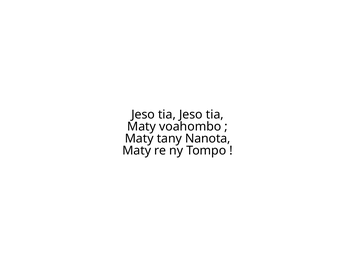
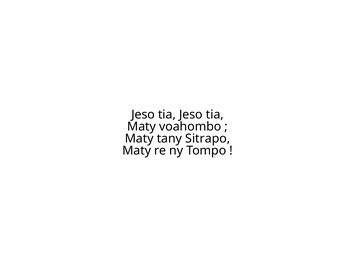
Nanota: Nanota -> Sitrapo
